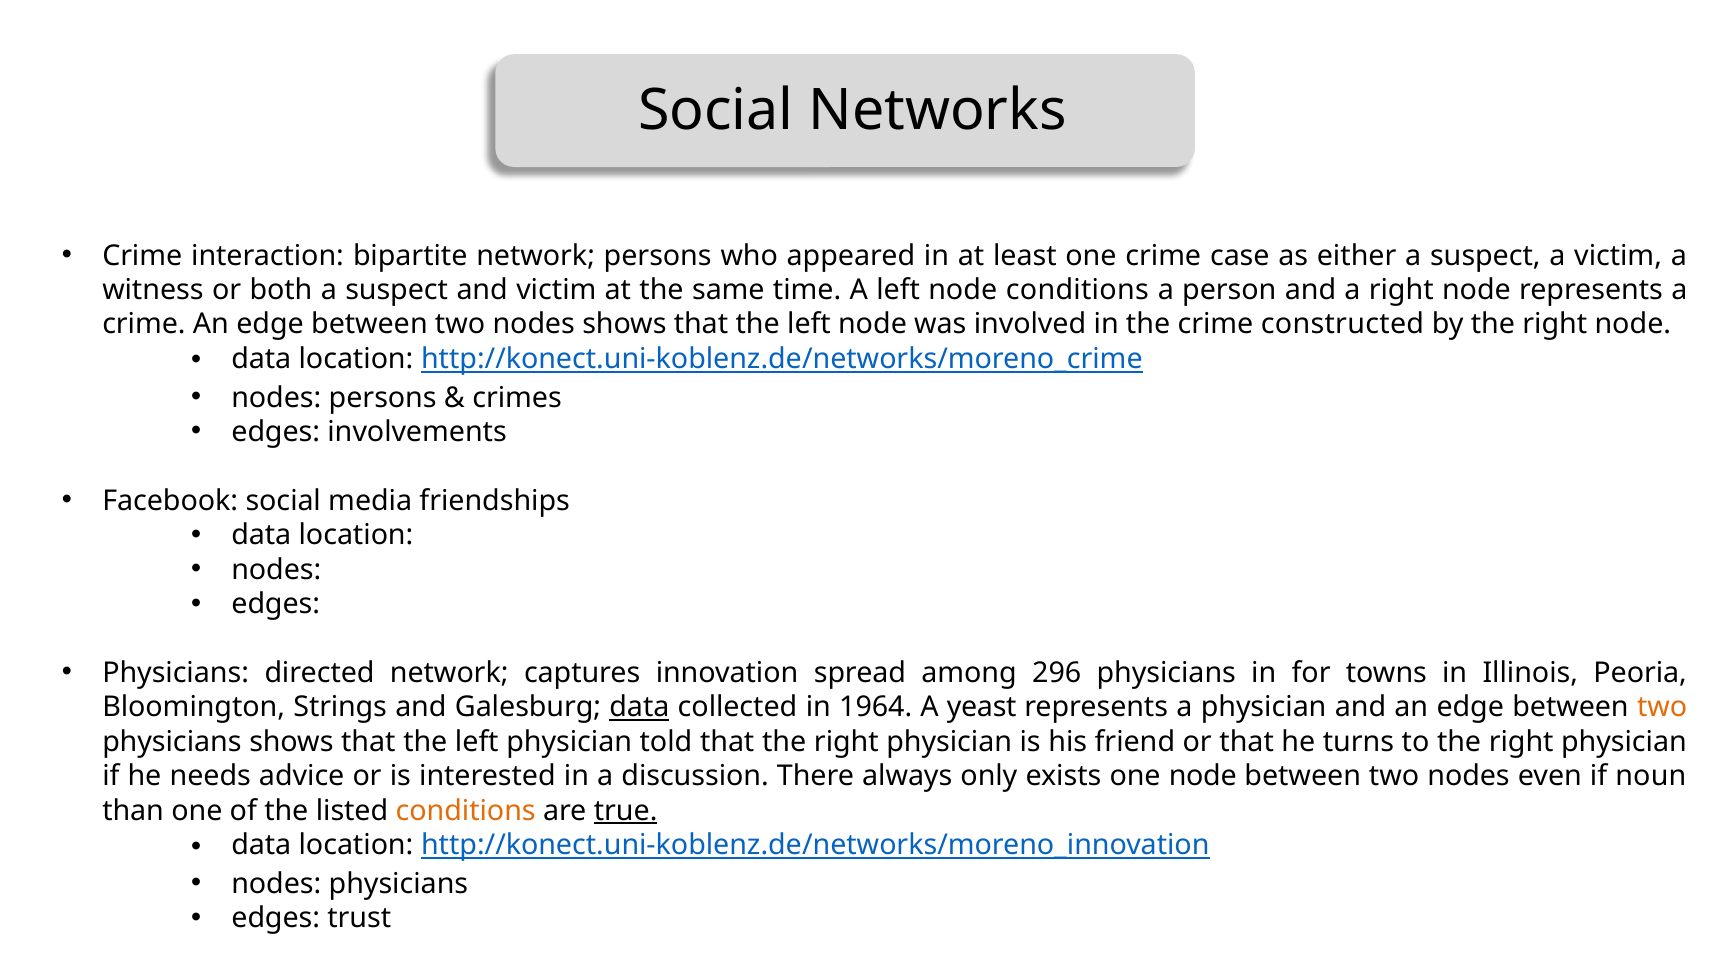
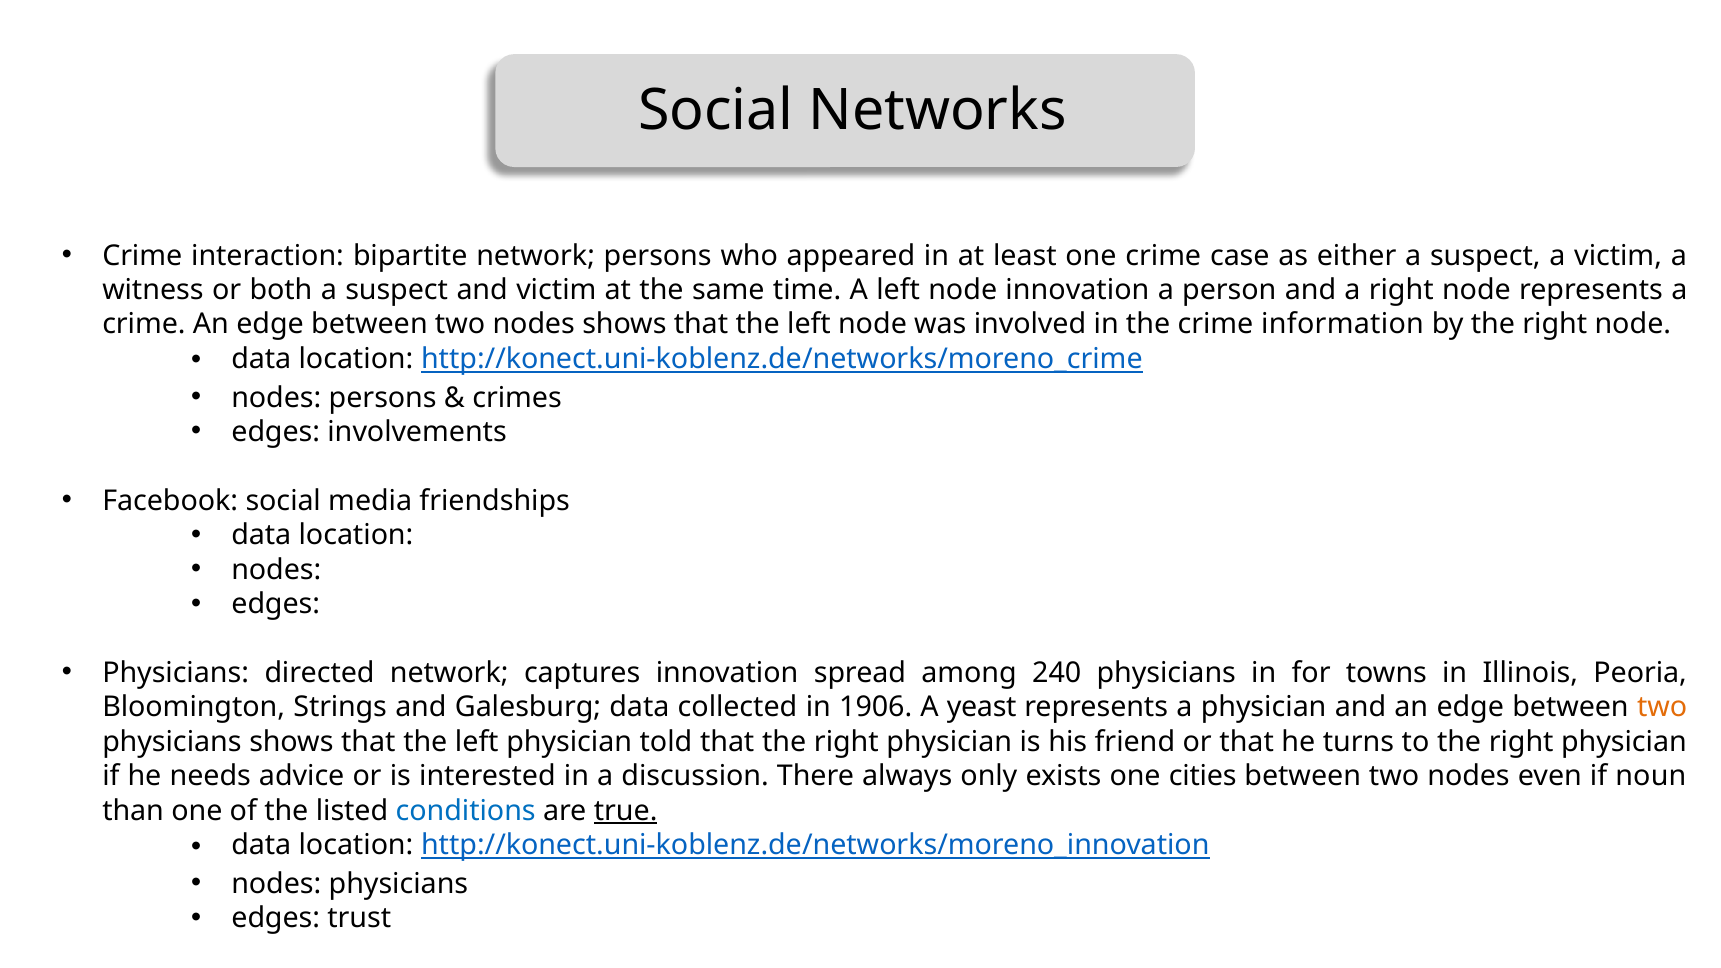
node conditions: conditions -> innovation
constructed: constructed -> information
296: 296 -> 240
data at (639, 707) underline: present -> none
1964: 1964 -> 1906
one node: node -> cities
conditions at (466, 811) colour: orange -> blue
